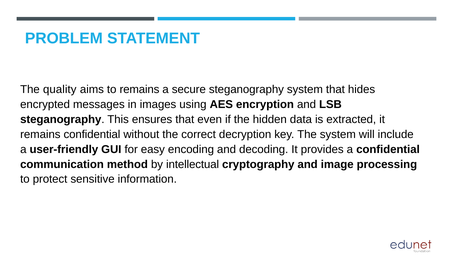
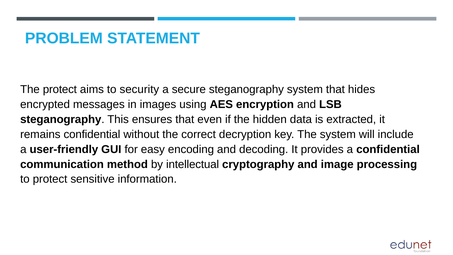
The quality: quality -> protect
to remains: remains -> security
